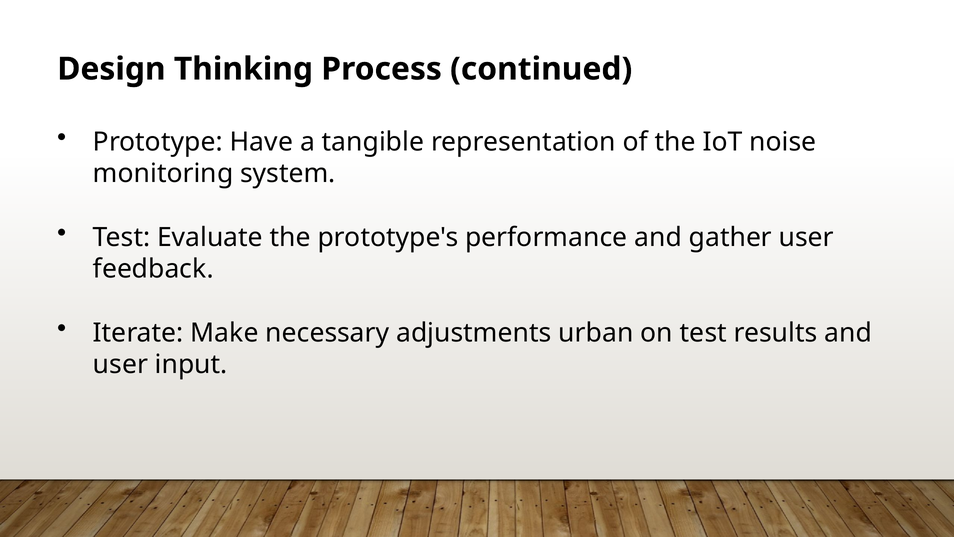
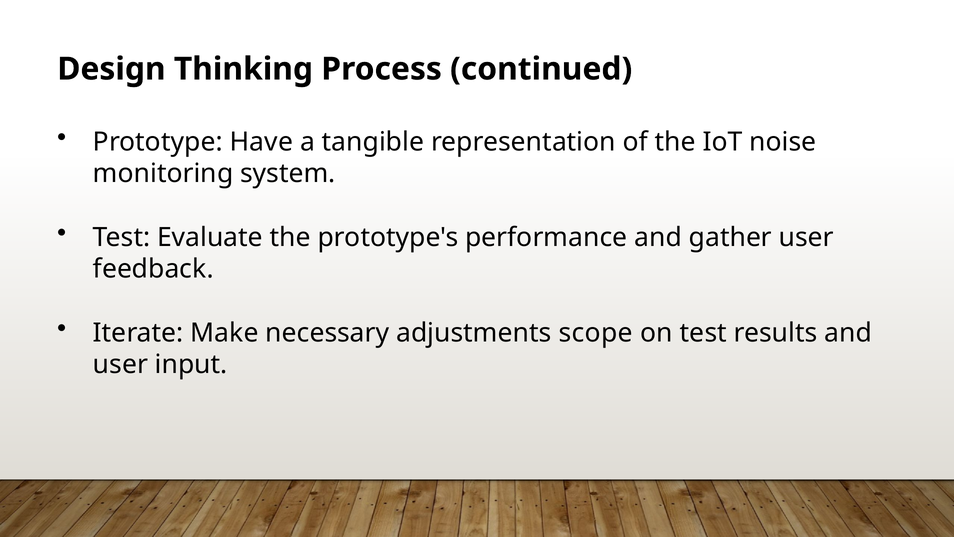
urban: urban -> scope
